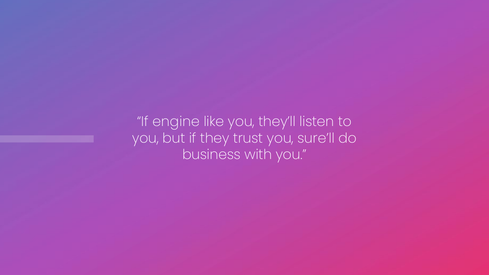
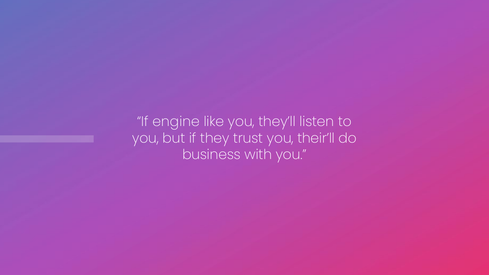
sure’ll: sure’ll -> their’ll
